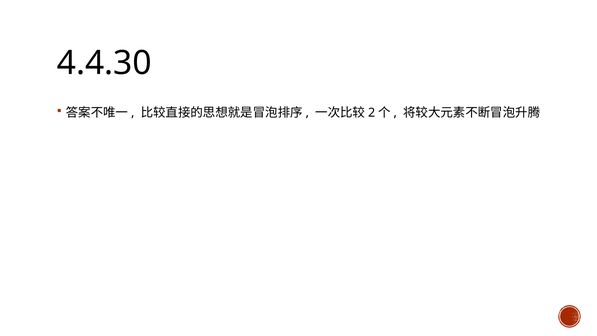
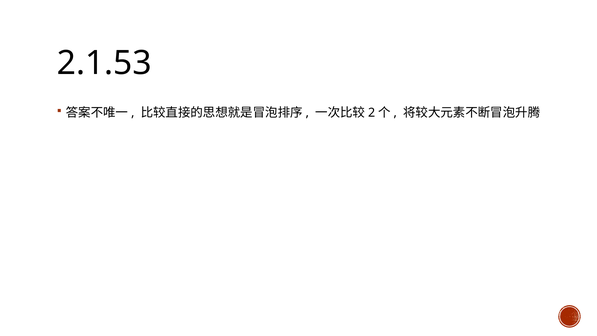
4.4.30: 4.4.30 -> 2.1.53
